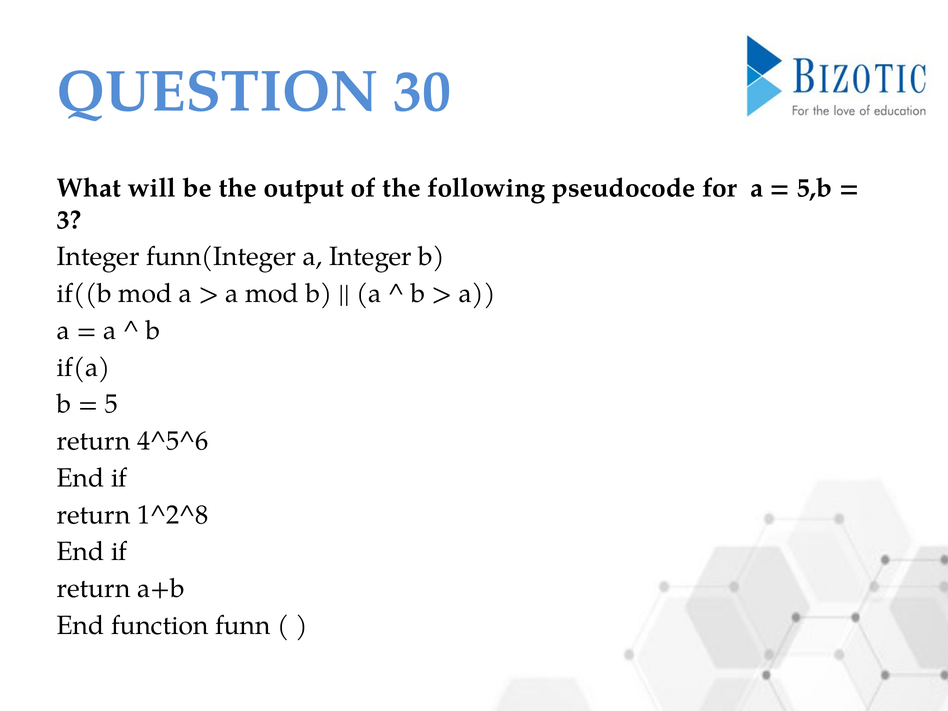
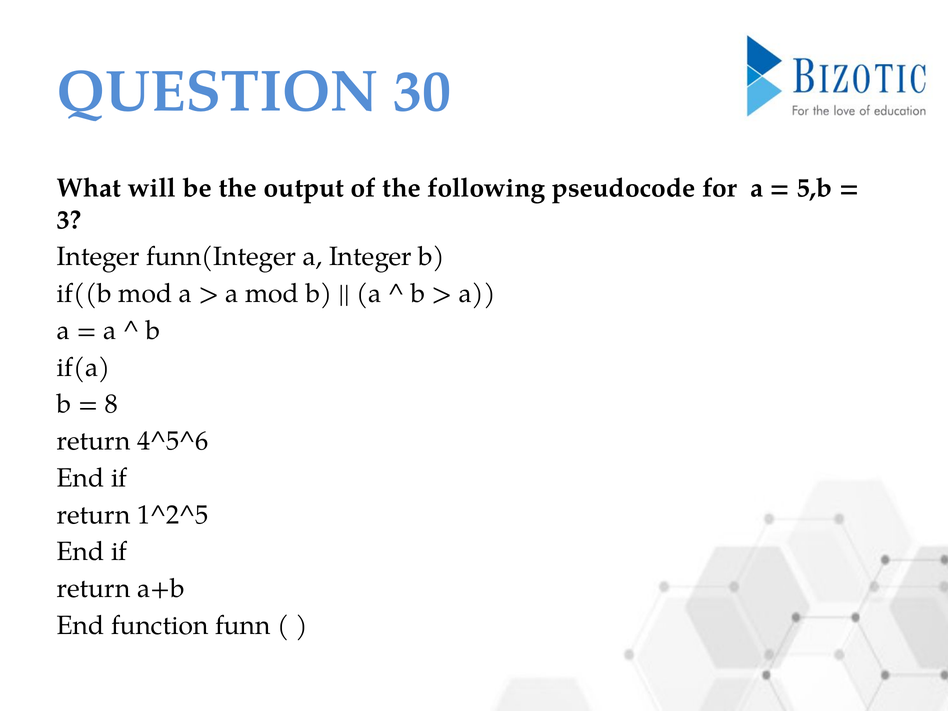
5: 5 -> 8
1^2^8: 1^2^8 -> 1^2^5
